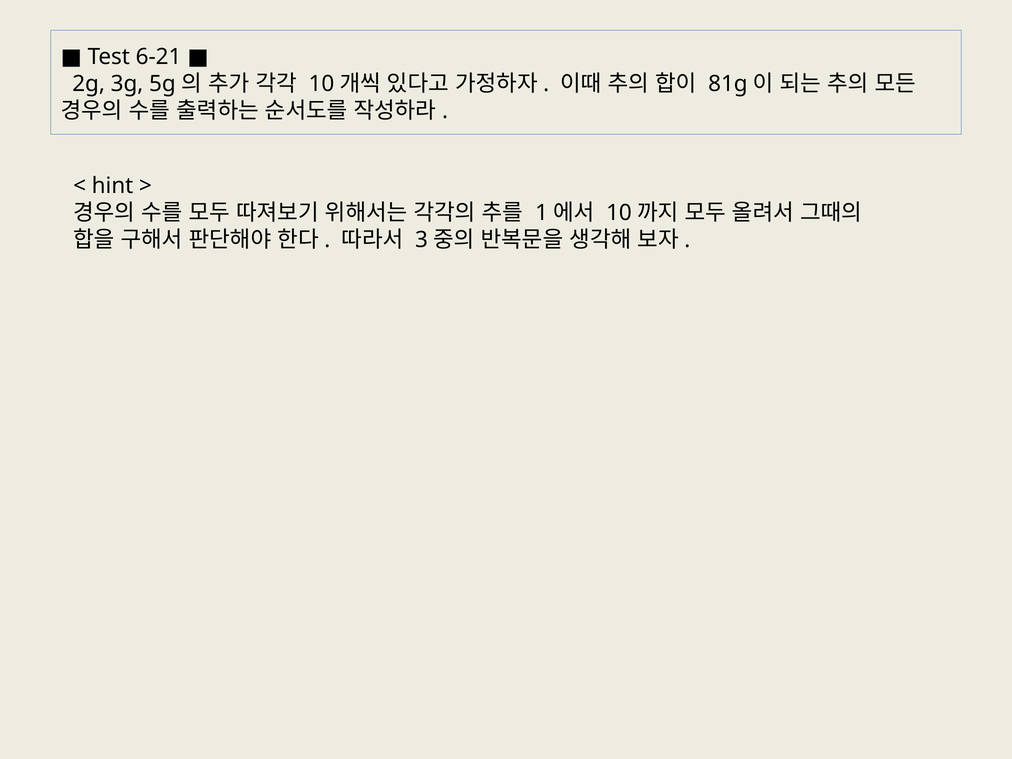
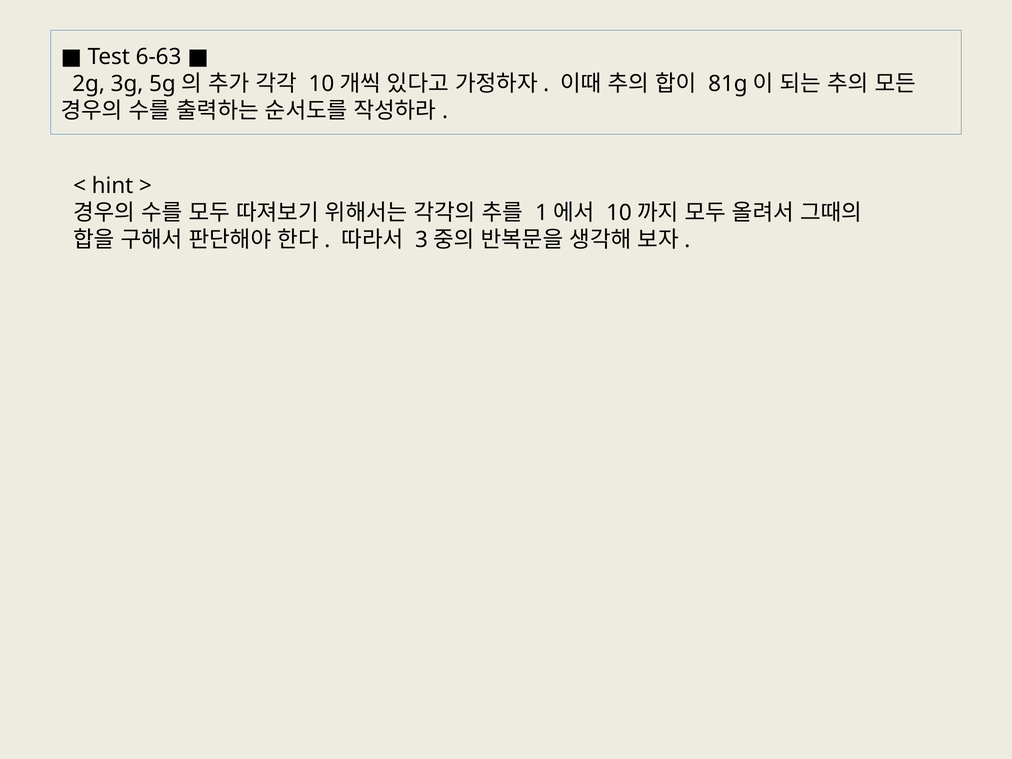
6-21: 6-21 -> 6-63
